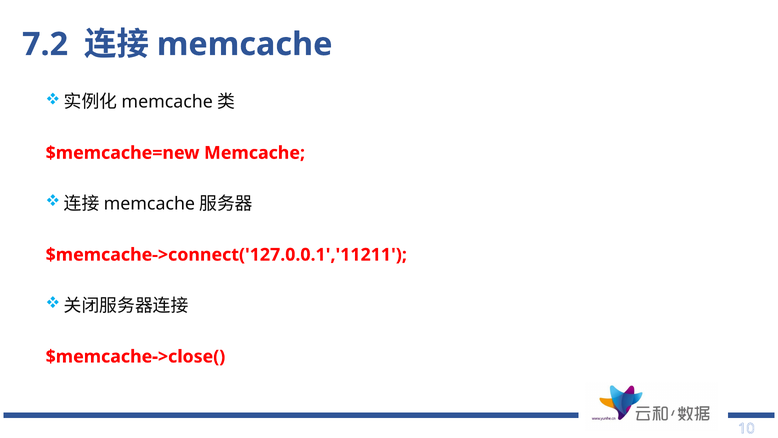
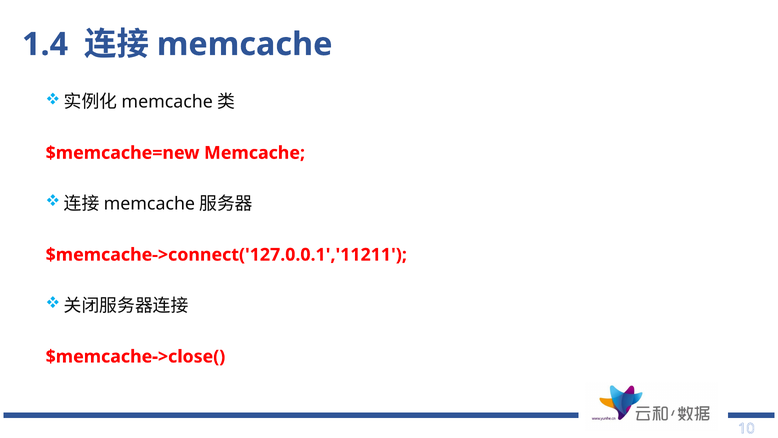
7.2: 7.2 -> 1.4
